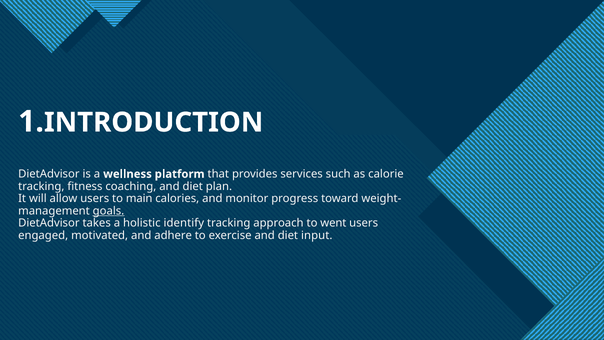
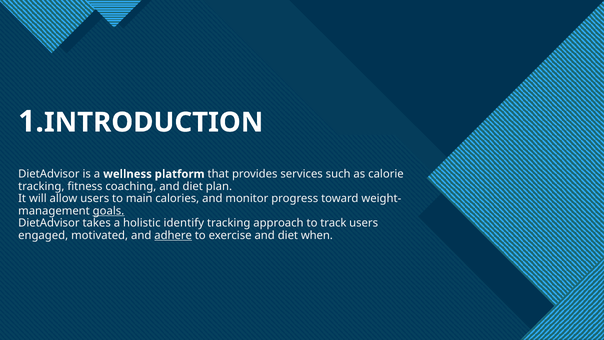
went: went -> track
adhere underline: none -> present
input: input -> when
